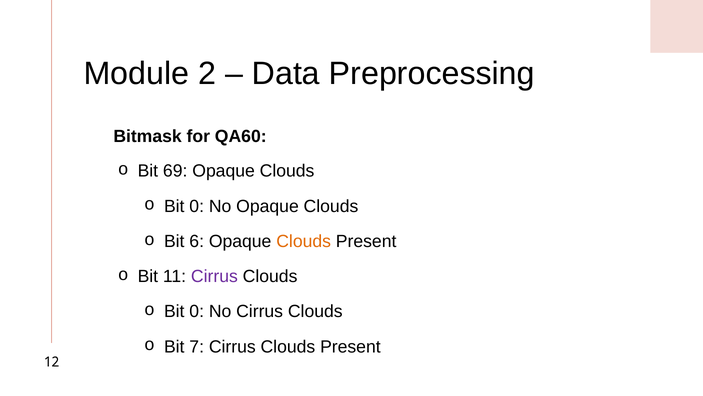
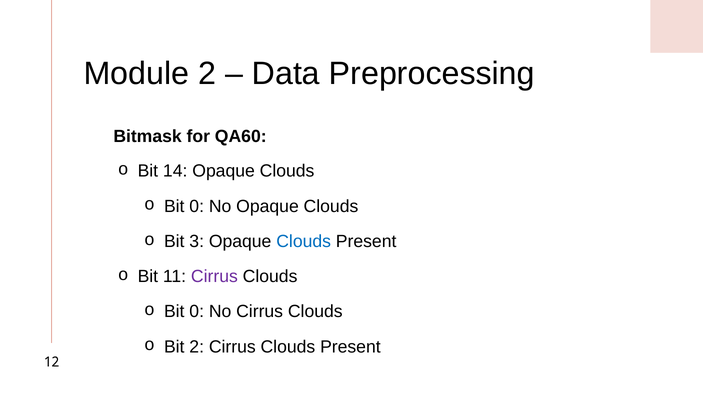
69: 69 -> 14
6: 6 -> 3
Clouds at (304, 241) colour: orange -> blue
Bit 7: 7 -> 2
